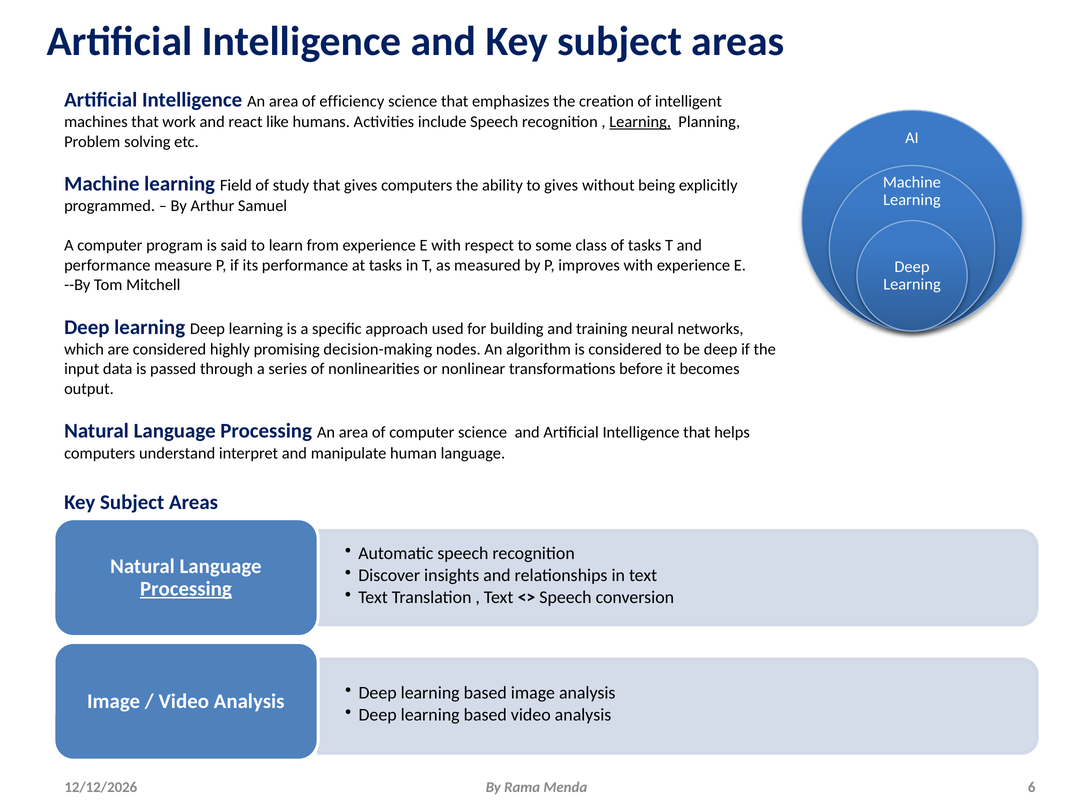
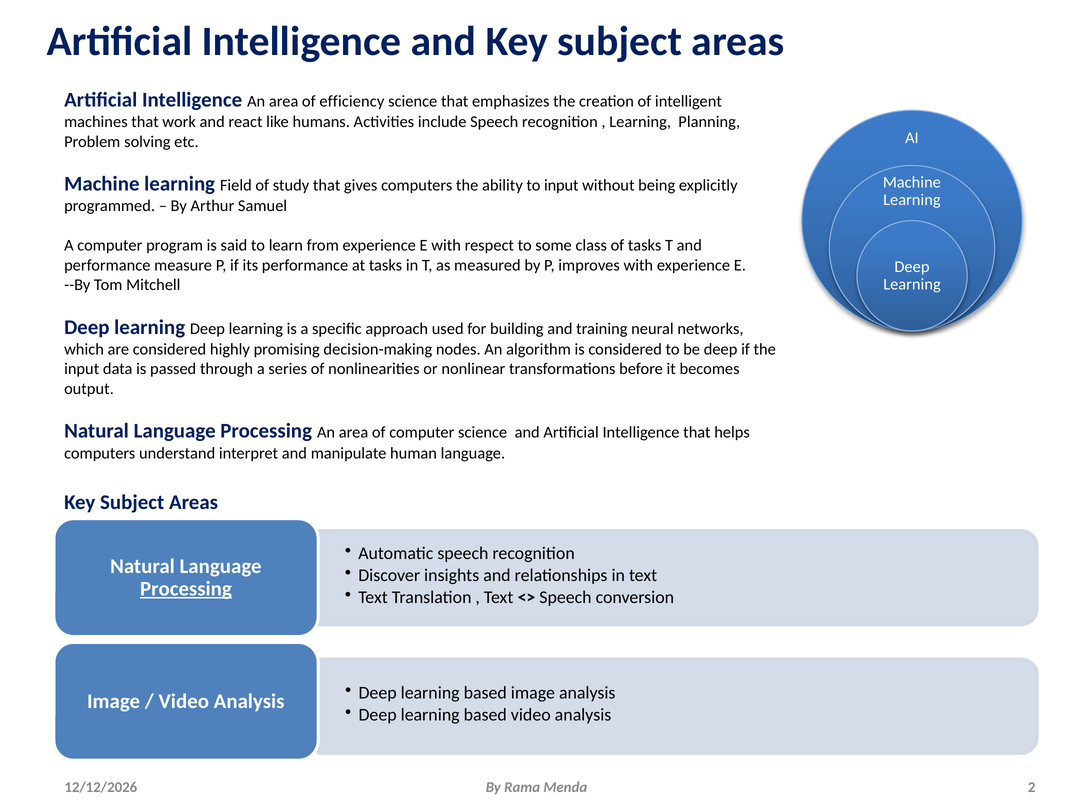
Learning at (640, 122) underline: present -> none
to gives: gives -> input
6: 6 -> 2
